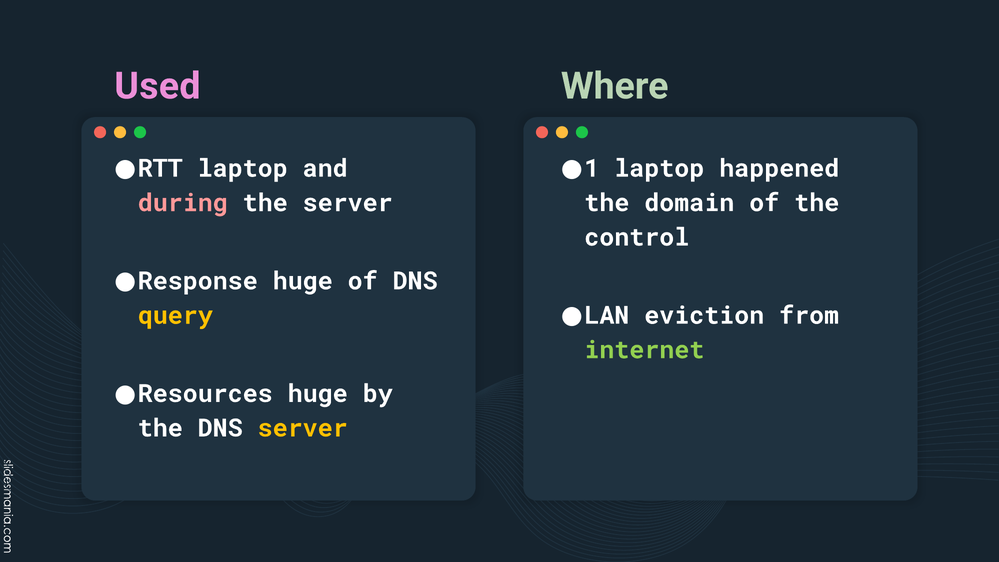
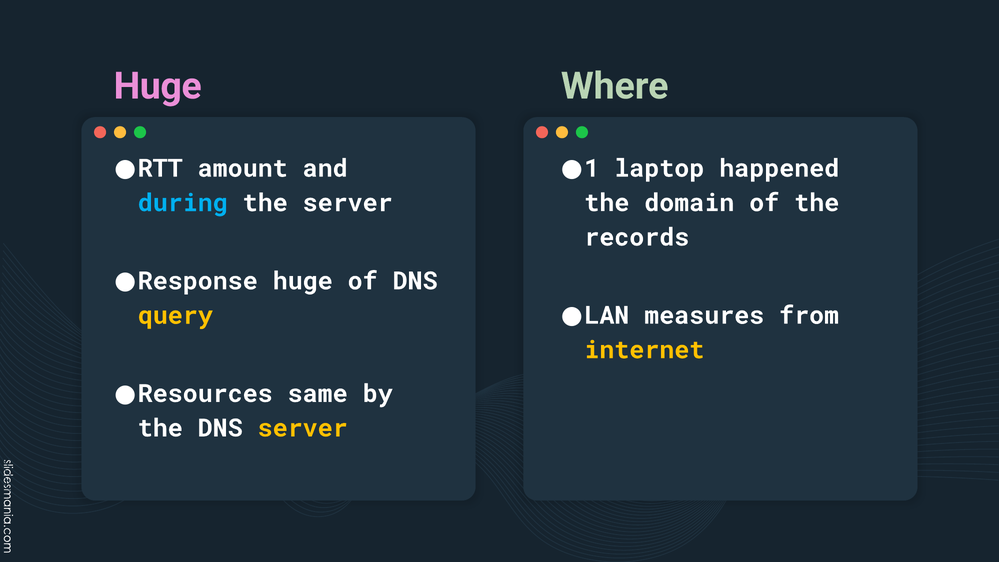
Used at (157, 86): Used -> Huge
laptop at (243, 168): laptop -> amount
during colour: pink -> light blue
control: control -> records
eviction: eviction -> measures
internet colour: light green -> yellow
huge at (318, 394): huge -> same
